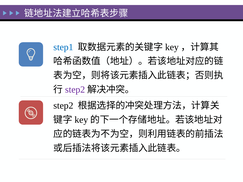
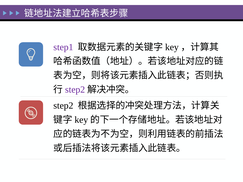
step1 colour: blue -> purple
